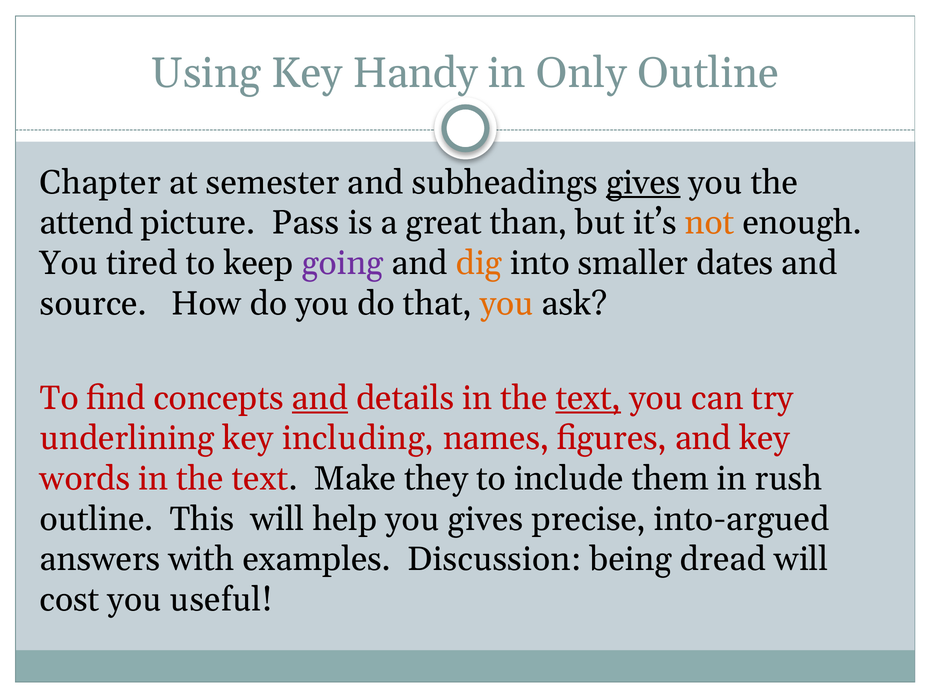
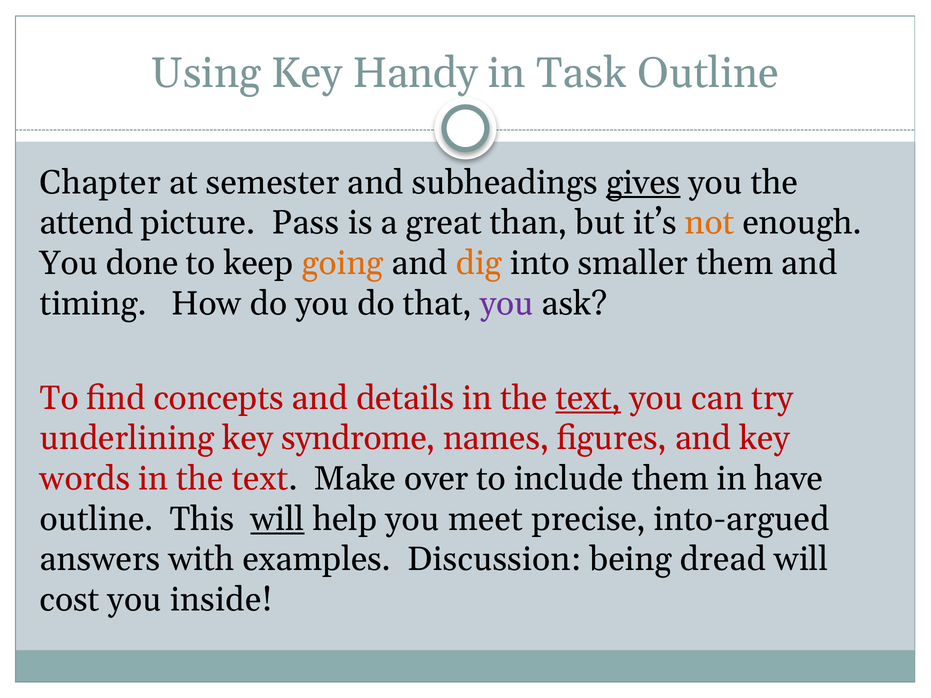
Only: Only -> Task
tired: tired -> done
going colour: purple -> orange
smaller dates: dates -> them
source: source -> timing
you at (507, 304) colour: orange -> purple
and at (320, 398) underline: present -> none
including: including -> syndrome
they: they -> over
rush: rush -> have
will at (278, 519) underline: none -> present
you gives: gives -> meet
useful: useful -> inside
